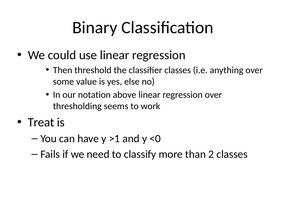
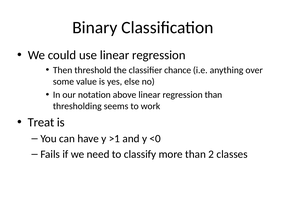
classifier classes: classes -> chance
regression over: over -> than
